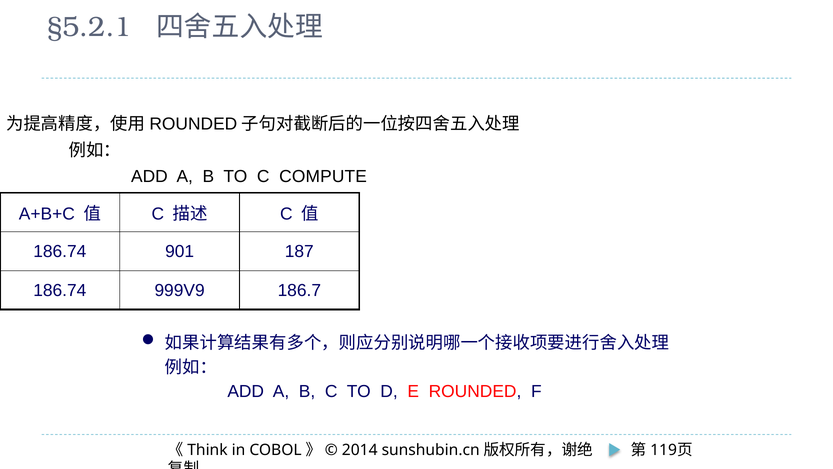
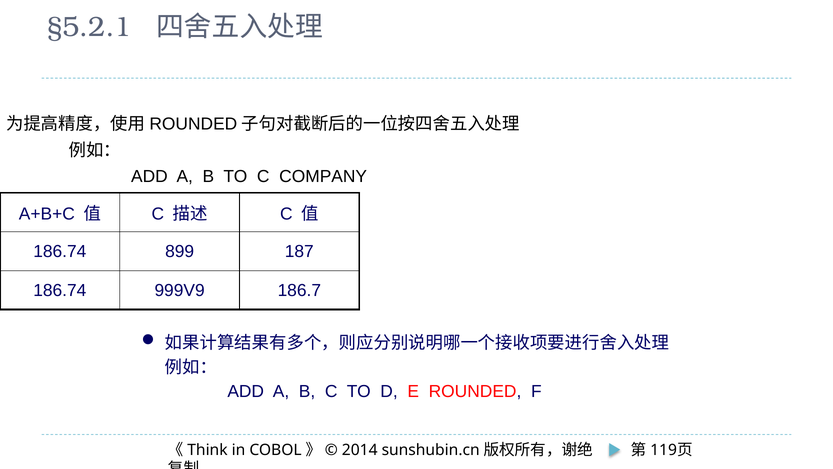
COMPUTE: COMPUTE -> COMPANY
901: 901 -> 899
